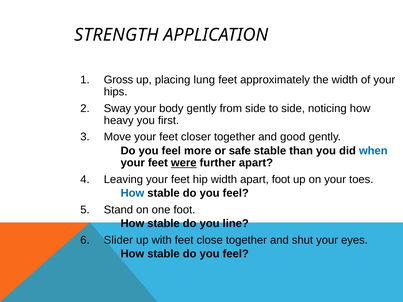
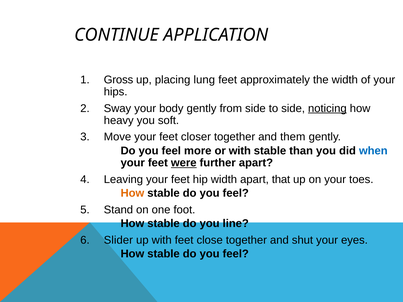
STRENGTH: STRENGTH -> CONTINUE
noticing underline: none -> present
first: first -> soft
good: good -> them
or safe: safe -> with
apart foot: foot -> that
How at (132, 193) colour: blue -> orange
